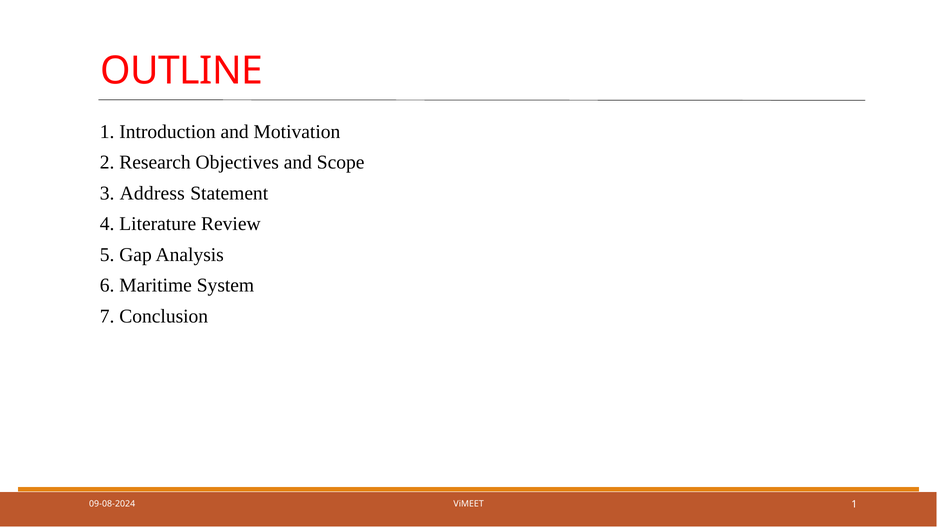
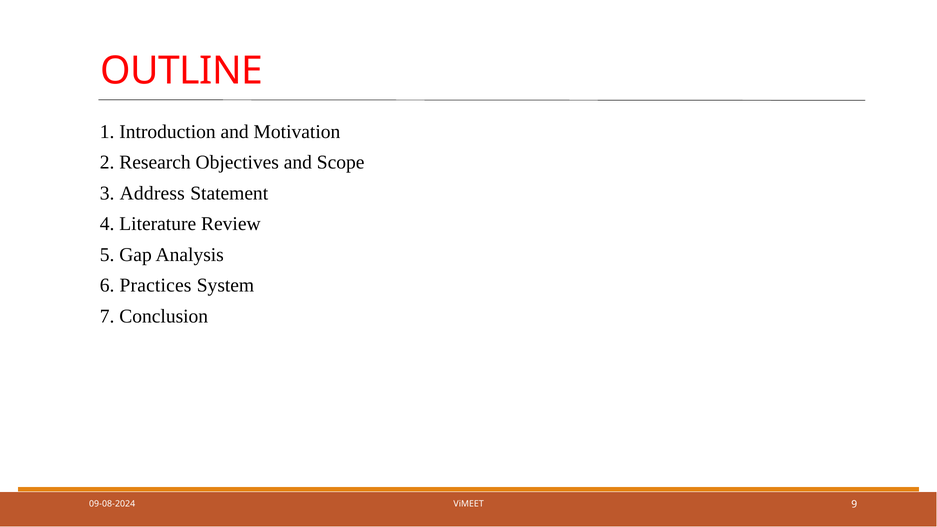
Maritime: Maritime -> Practices
ViMEET 1: 1 -> 9
